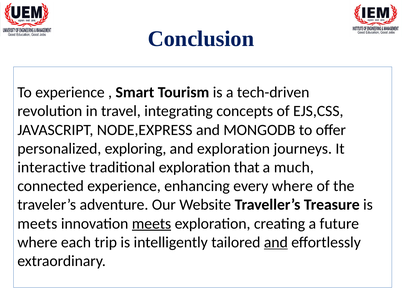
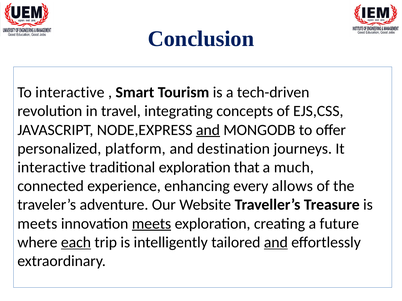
To experience: experience -> interactive
and at (208, 130) underline: none -> present
exploring: exploring -> platform
and exploration: exploration -> destination
every where: where -> allows
each underline: none -> present
